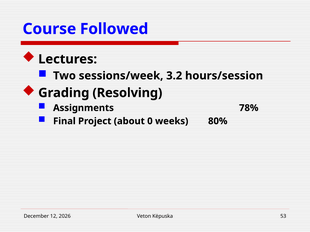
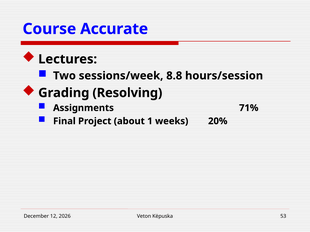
Followed: Followed -> Accurate
3.2: 3.2 -> 8.8
78%: 78% -> 71%
0: 0 -> 1
80%: 80% -> 20%
